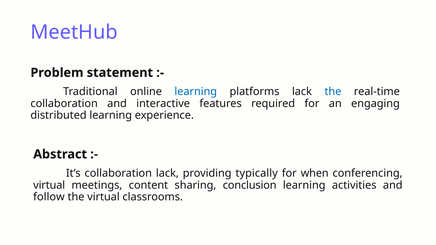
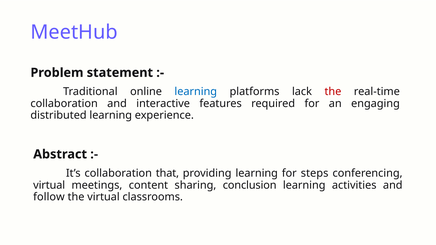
the at (333, 92) colour: blue -> red
collaboration lack: lack -> that
providing typically: typically -> learning
when: when -> steps
